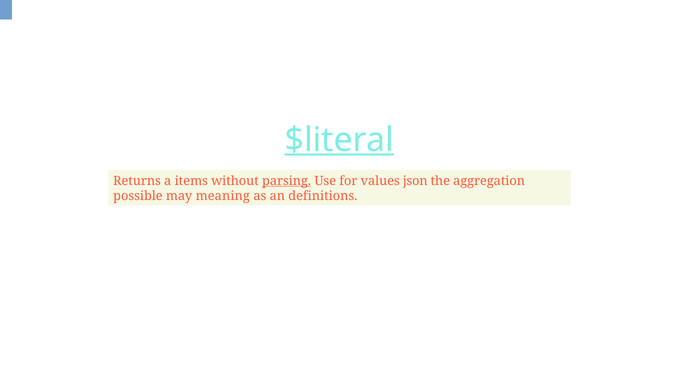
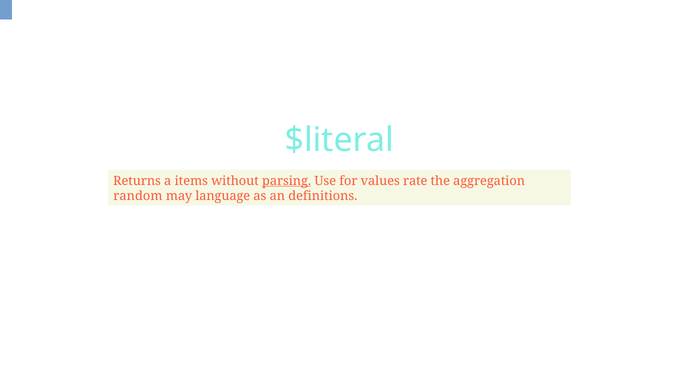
$literal underline: present -> none
json: json -> rate
possible: possible -> random
meaning: meaning -> language
